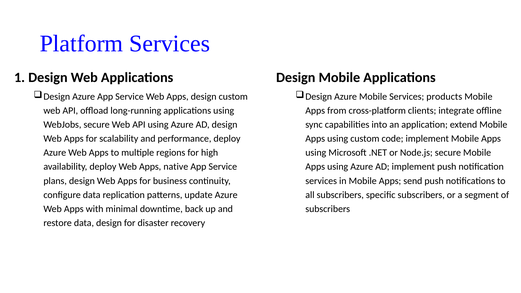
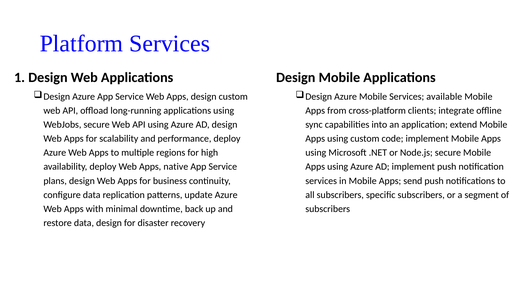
products: products -> available
